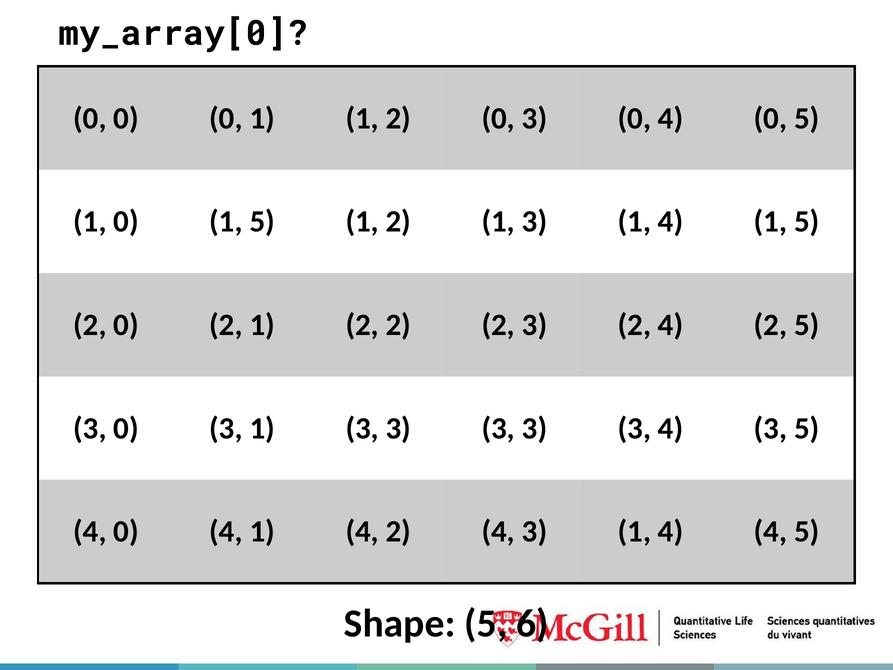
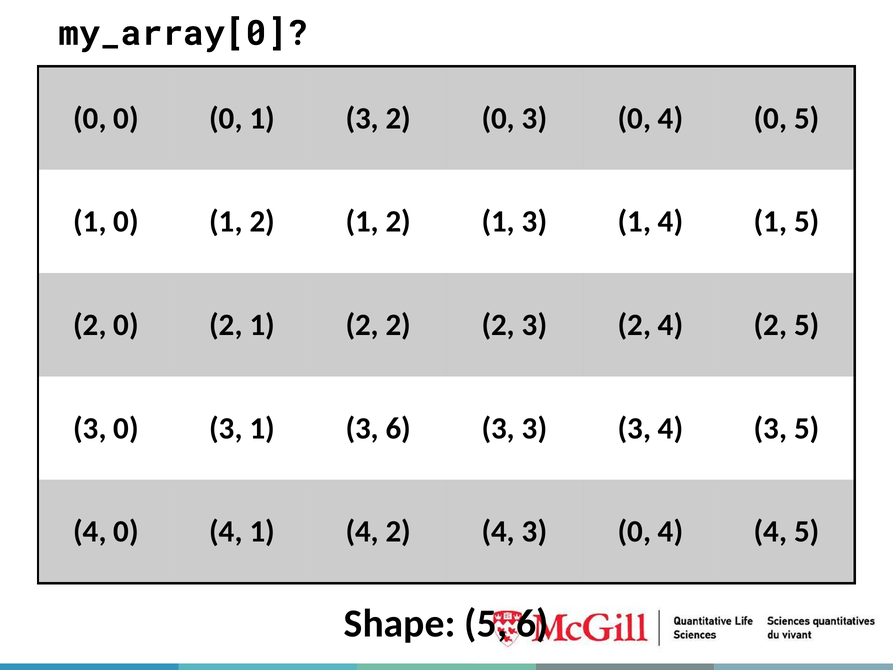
0 1 1: 1 -> 3
0 1 5: 5 -> 2
1 3 3: 3 -> 6
4 3 1: 1 -> 0
